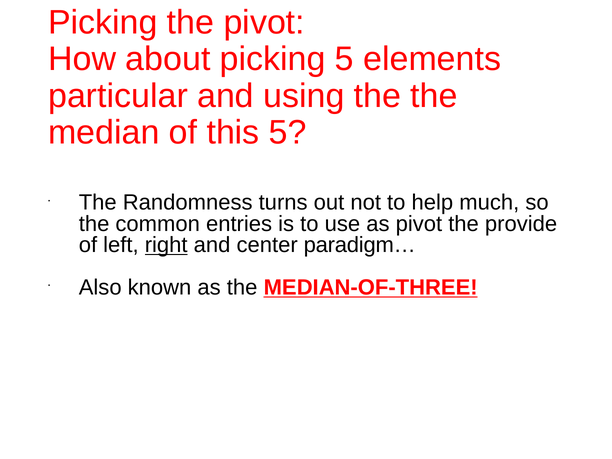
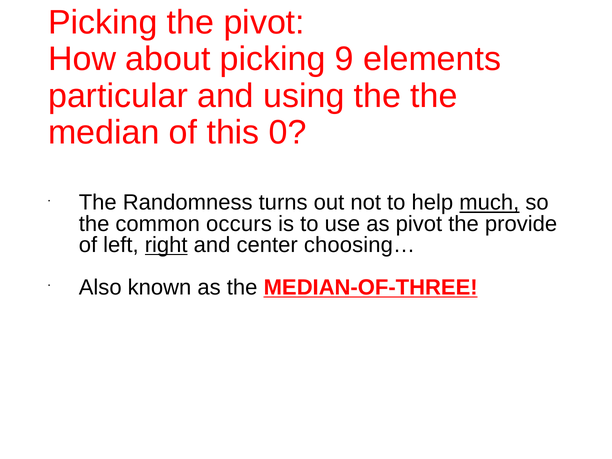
picking 5: 5 -> 9
this 5: 5 -> 0
much underline: none -> present
entries: entries -> occurs
paradigm…: paradigm… -> choosing…
